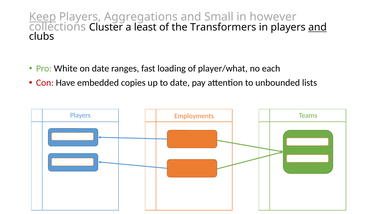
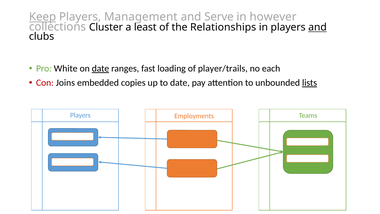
Aggregations: Aggregations -> Management
Small: Small -> Serve
Transformers: Transformers -> Relationships
date at (100, 68) underline: none -> present
player/what: player/what -> player/trails
Have: Have -> Joins
lists underline: none -> present
